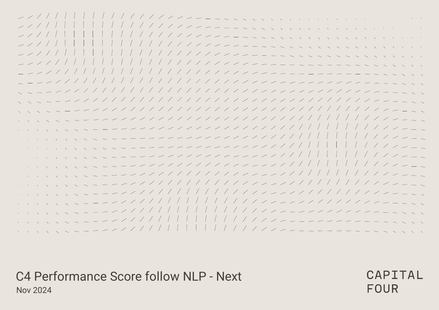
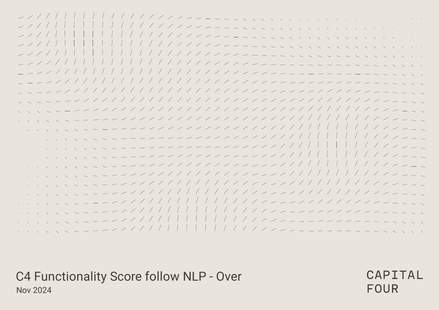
Performance: Performance -> Functionality
Next: Next -> Over
